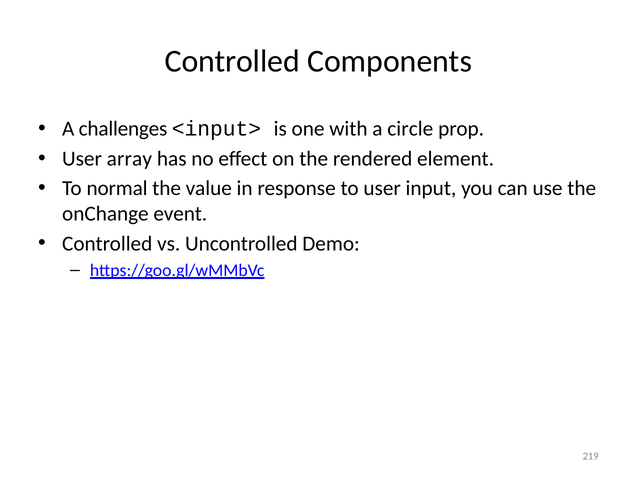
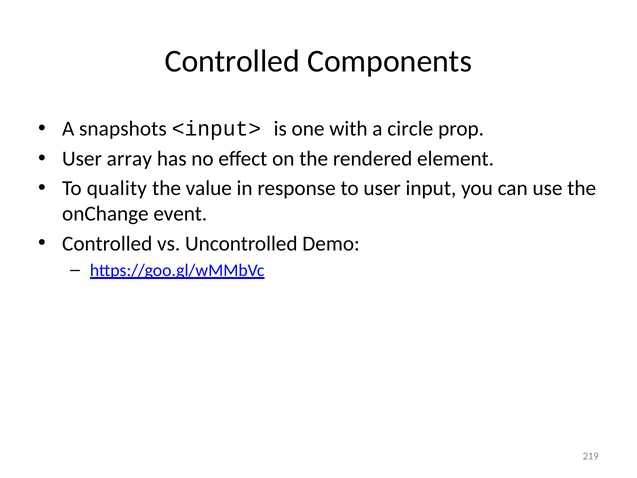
challenges: challenges -> snapshots
normal: normal -> quality
